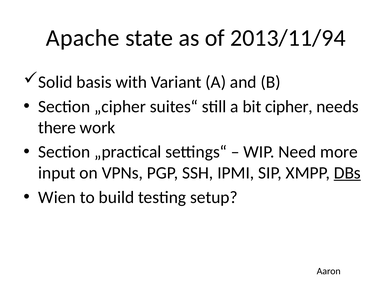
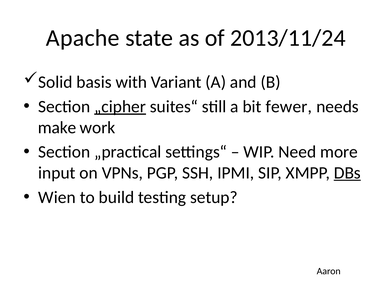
2013/11/94: 2013/11/94 -> 2013/11/24
„cipher underline: none -> present
cipher: cipher -> fewer
there: there -> make
